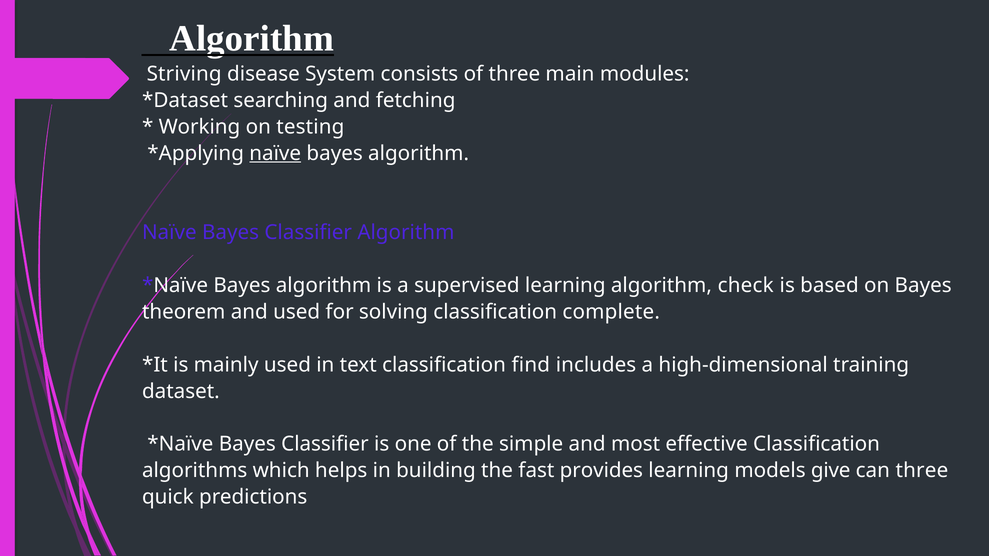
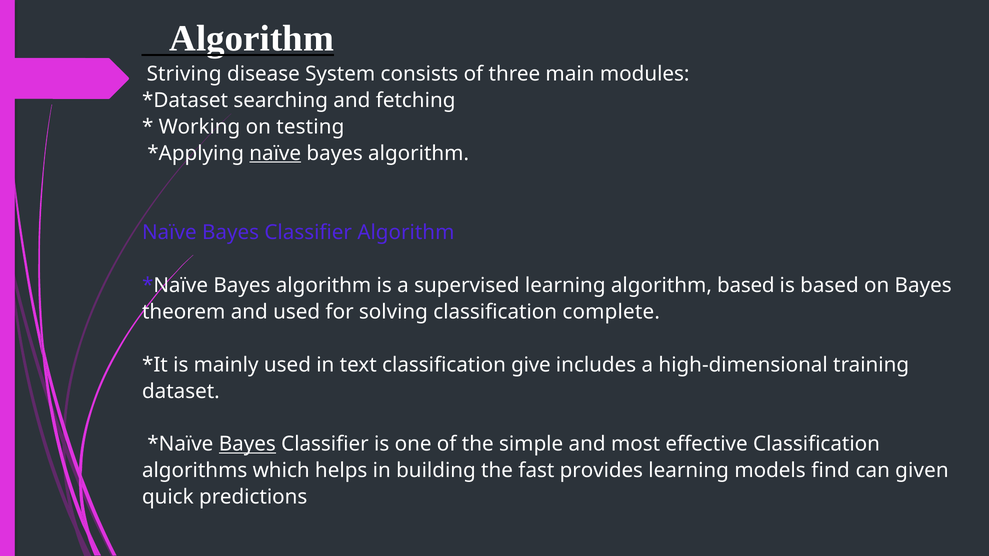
algorithm check: check -> based
find: find -> give
Bayes at (247, 444) underline: none -> present
give: give -> find
can three: three -> given
